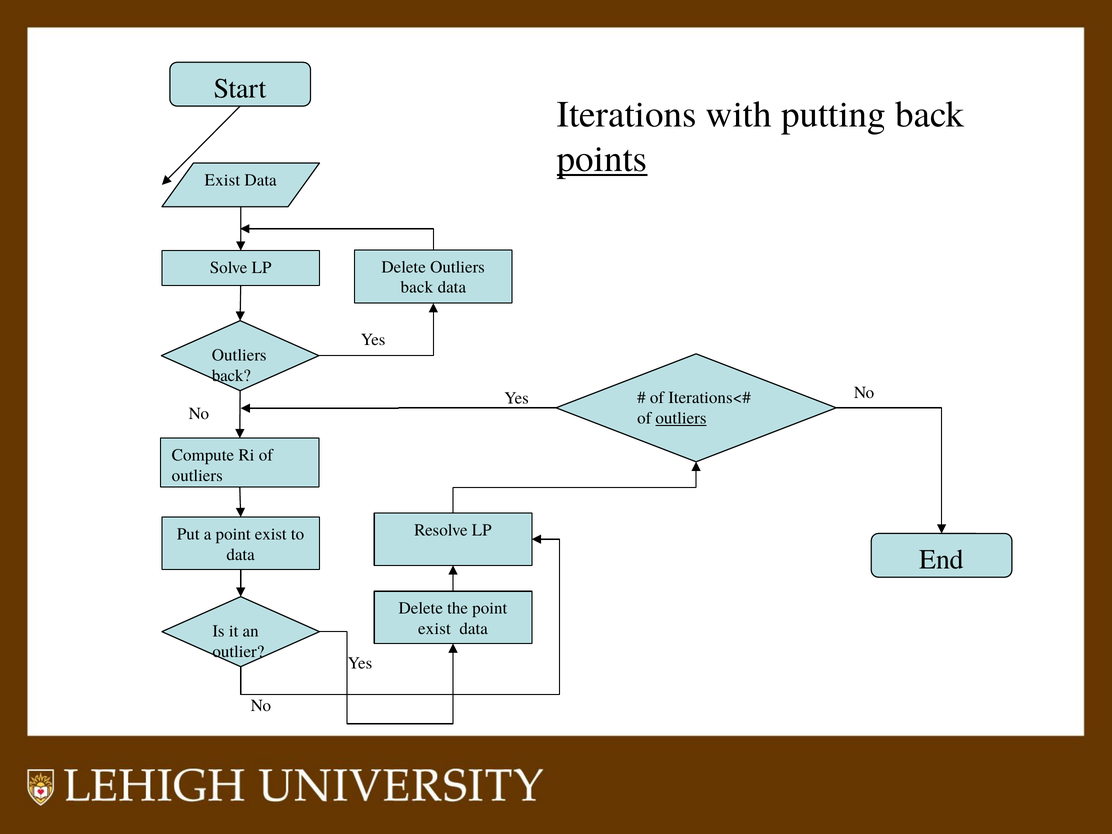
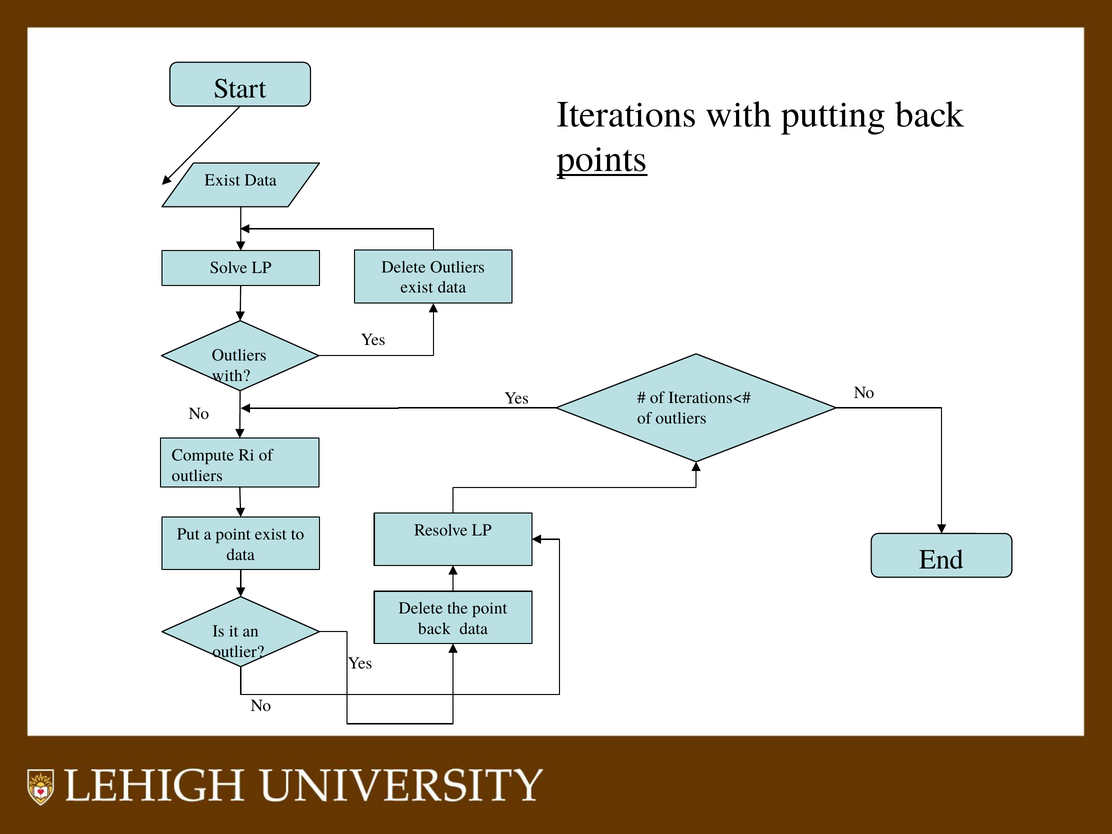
back at (417, 287): back -> exist
back at (231, 375): back -> with
outliers at (681, 418) underline: present -> none
exist at (434, 629): exist -> back
